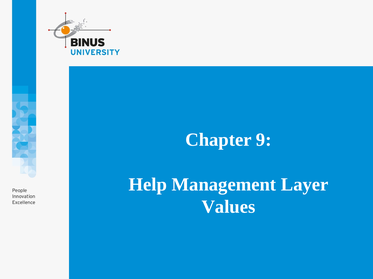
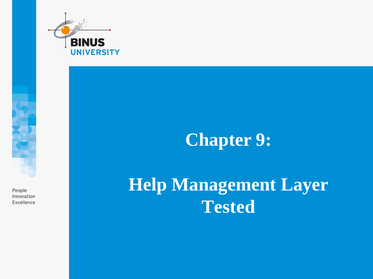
Values: Values -> Tested
